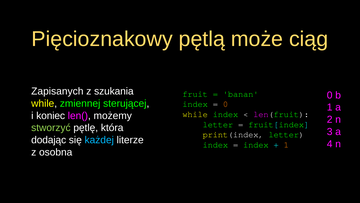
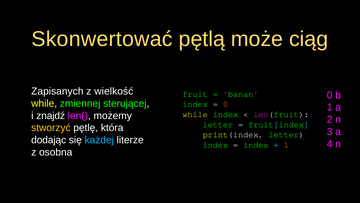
Pięcioznakowy: Pięcioznakowy -> Skonwertować
szukania: szukania -> wielkość
koniec: koniec -> znajdź
stworzyć colour: light green -> yellow
